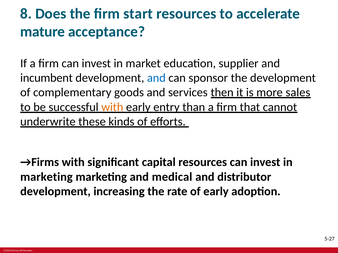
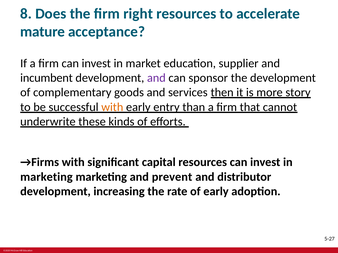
start: start -> right
and at (156, 78) colour: blue -> purple
sales: sales -> story
medical: medical -> prevent
